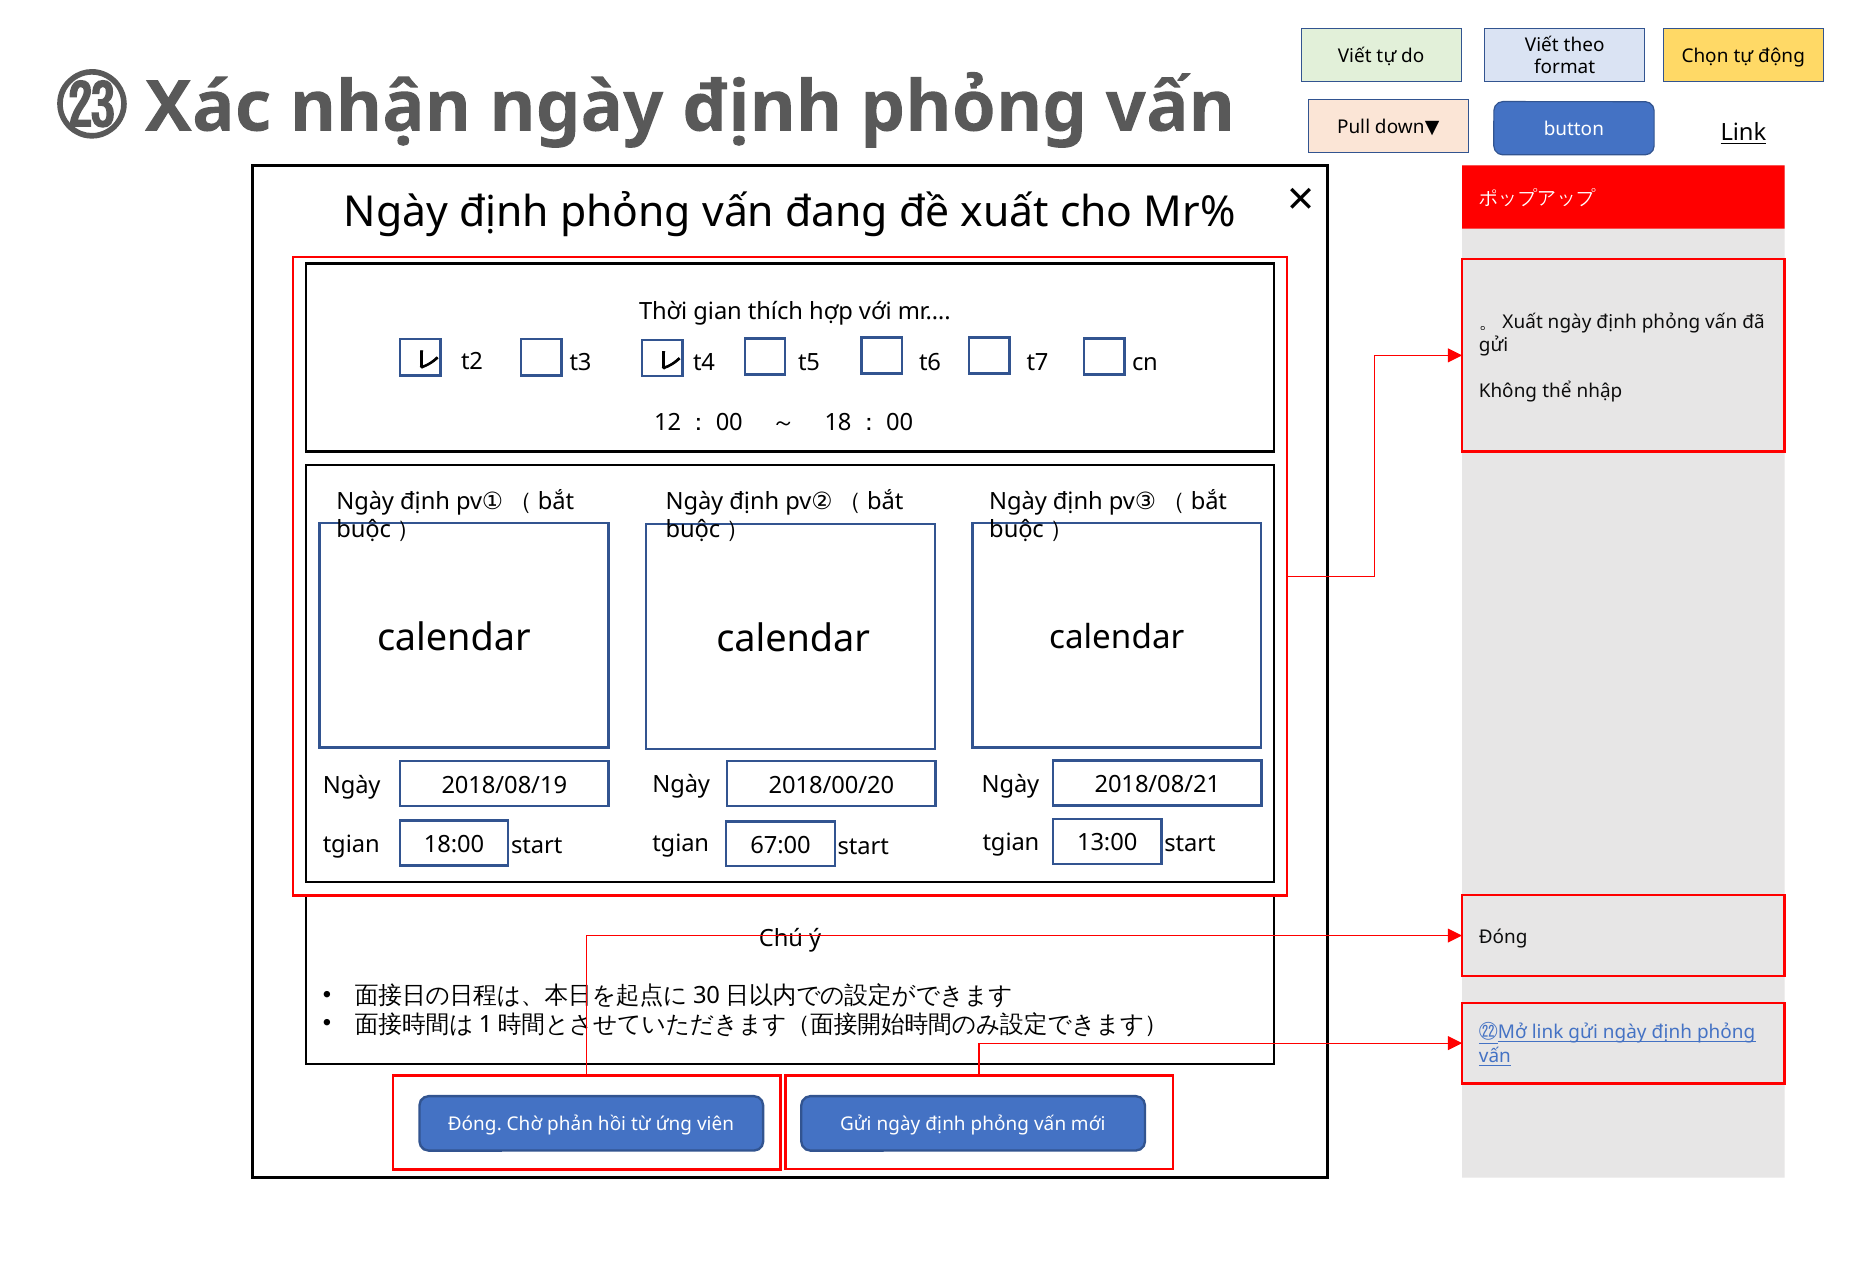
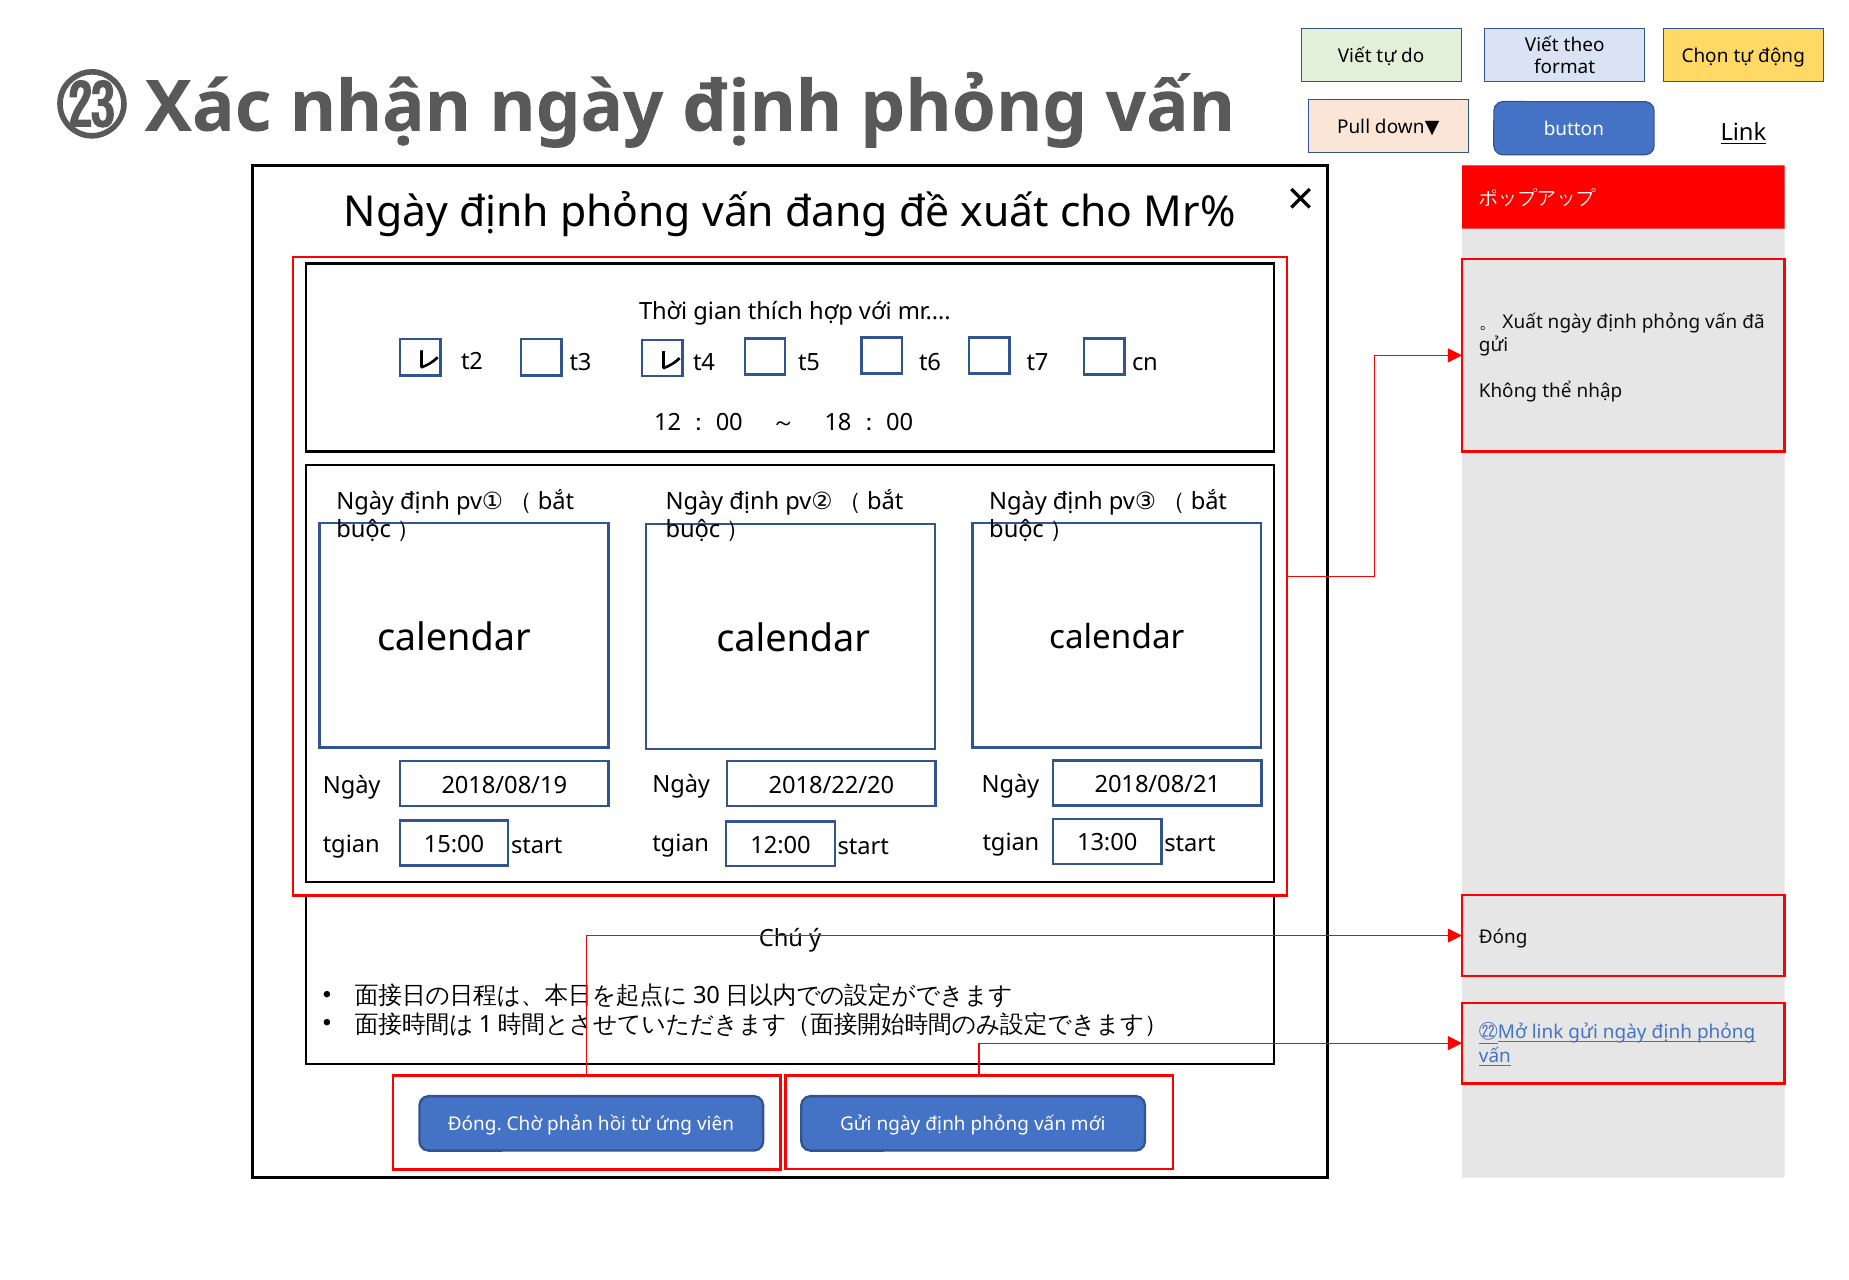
2018/00/20: 2018/00/20 -> 2018/22/20
18:00: 18:00 -> 15:00
67:00: 67:00 -> 12:00
